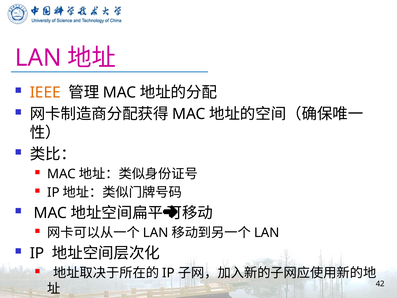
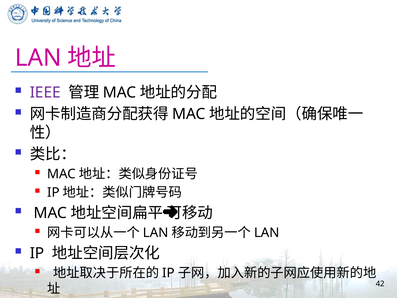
IEEE colour: orange -> purple
